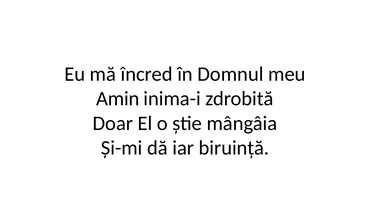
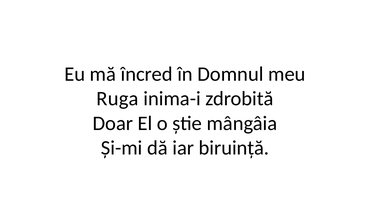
Amin: Amin -> Ruga
